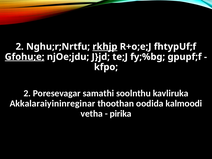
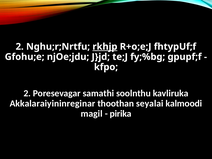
Gfohu;e underline: present -> none
oodida: oodida -> seyalai
vetha: vetha -> magil
